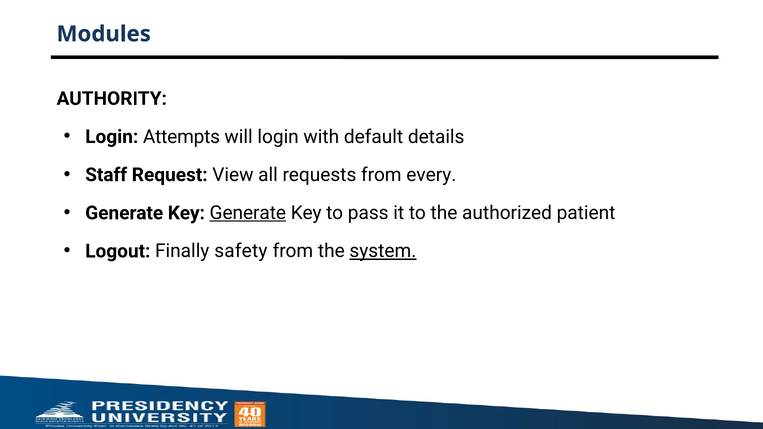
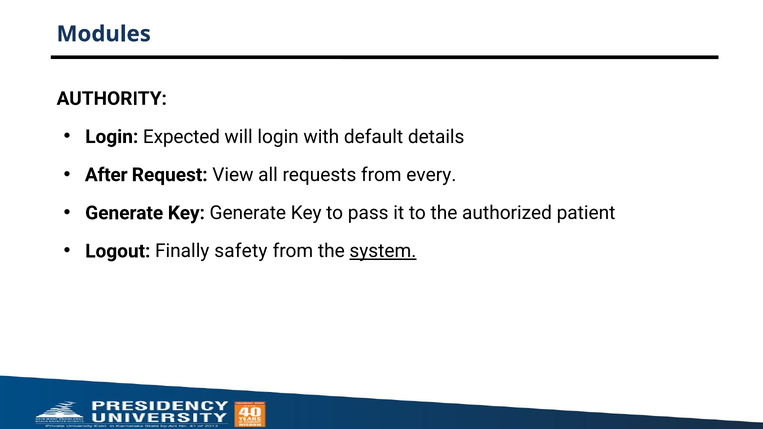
Attempts: Attempts -> Expected
Staff: Staff -> After
Generate at (248, 213) underline: present -> none
